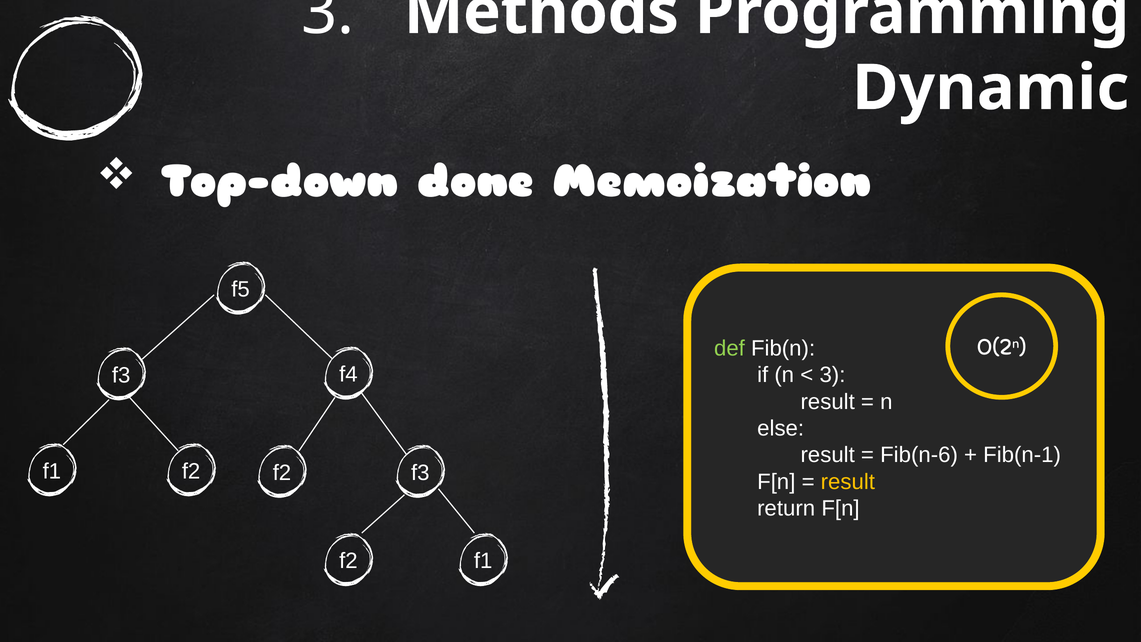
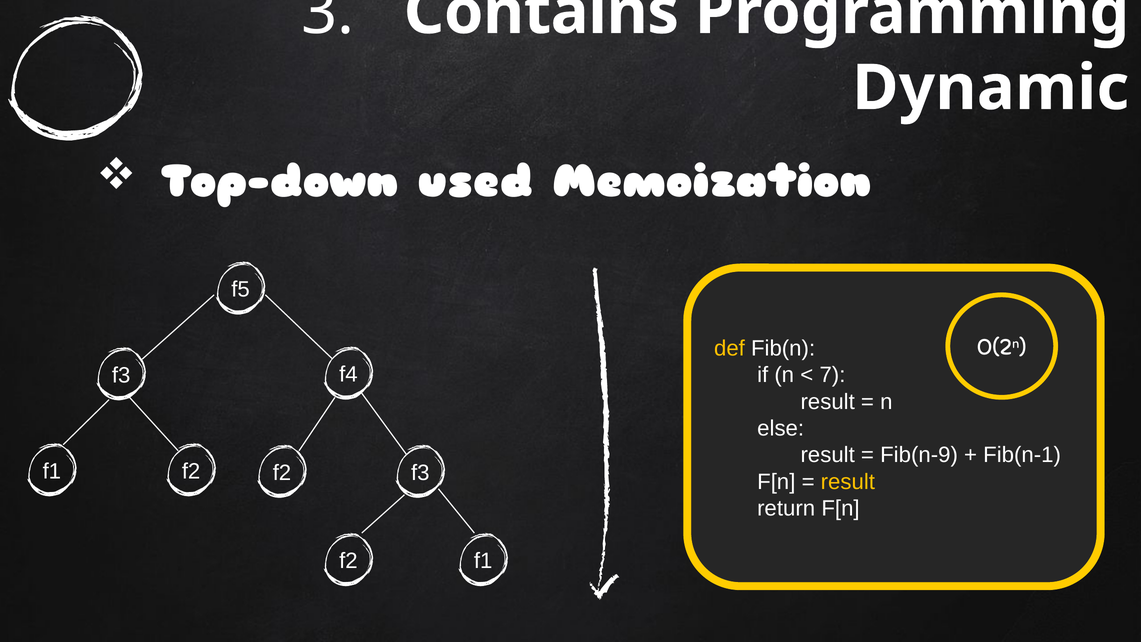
Methods: Methods -> Contains
done: done -> used
def colour: light green -> yellow
3 at (832, 375): 3 -> 7
Fib(n-6: Fib(n-6 -> Fib(n-9
